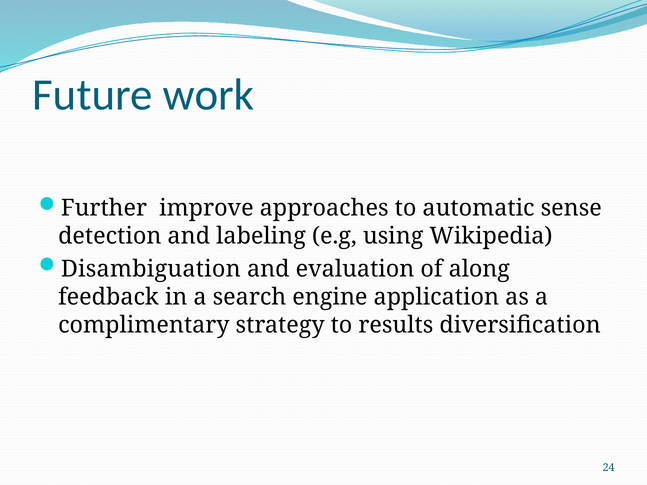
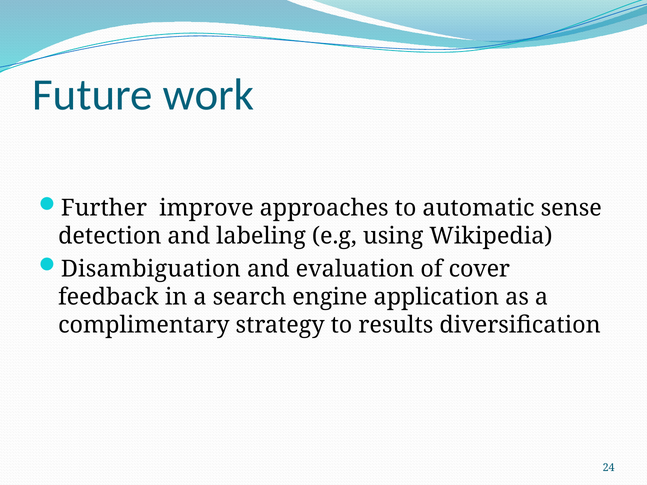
along: along -> cover
